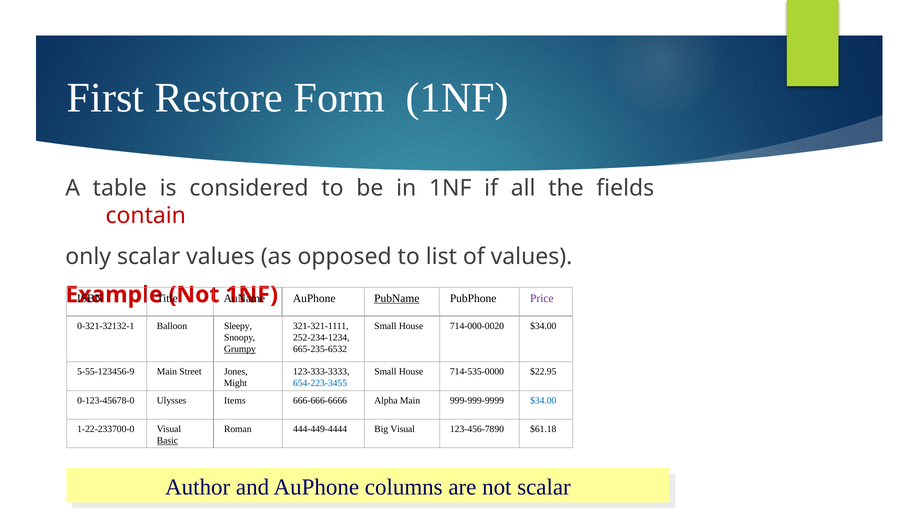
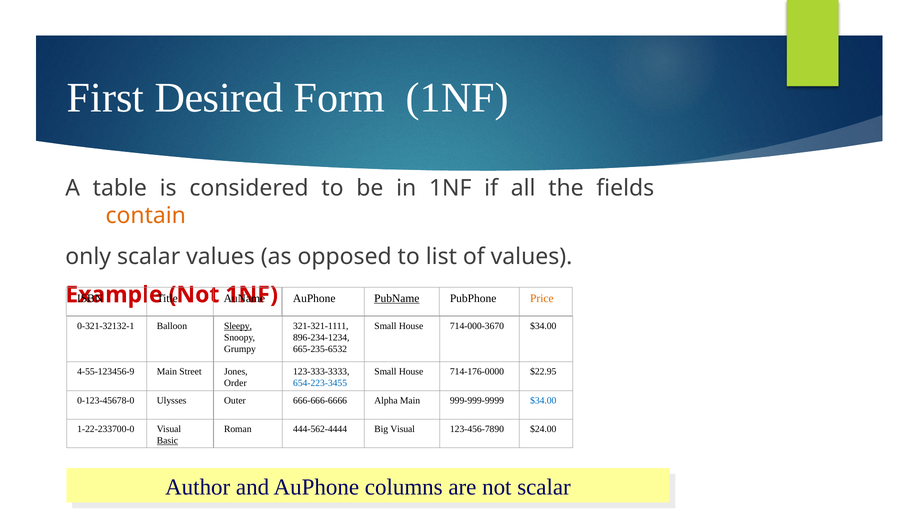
Restore: Restore -> Desired
contain colour: red -> orange
Price colour: purple -> orange
Sleepy underline: none -> present
714-000-0020: 714-000-0020 -> 714-000-3670
252-234-1234: 252-234-1234 -> 896-234-1234
Grumpy underline: present -> none
5-55-123456-9: 5-55-123456-9 -> 4-55-123456-9
714-535-0000: 714-535-0000 -> 714-176-0000
Might: Might -> Order
Items: Items -> Outer
444-449-4444: 444-449-4444 -> 444-562-4444
$61.18: $61.18 -> $24.00
